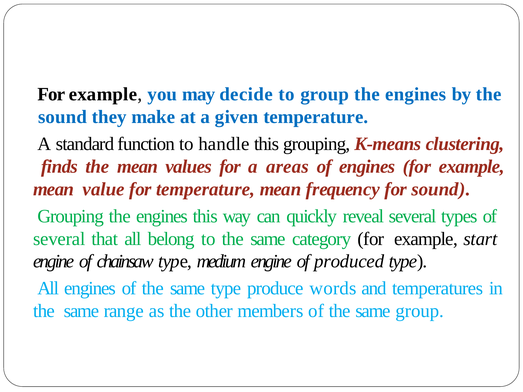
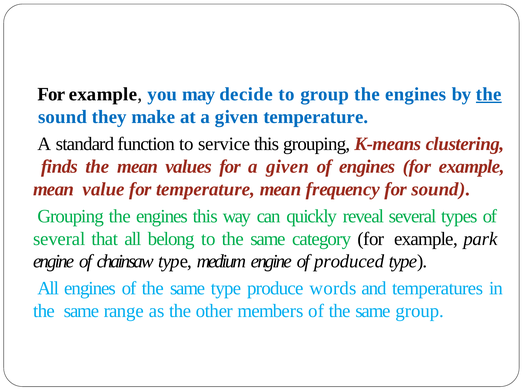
the at (489, 94) underline: none -> present
handle: handle -> service
for a areas: areas -> given
start: start -> park
